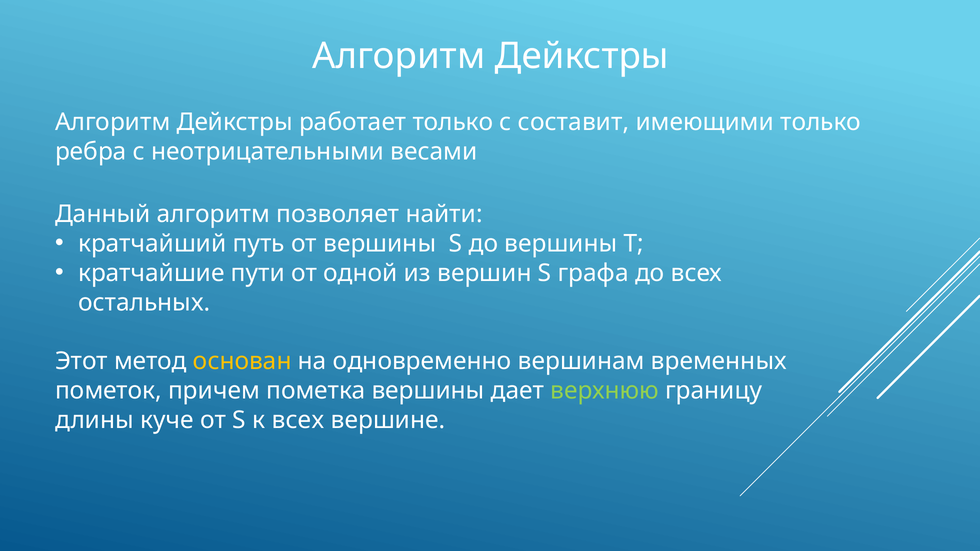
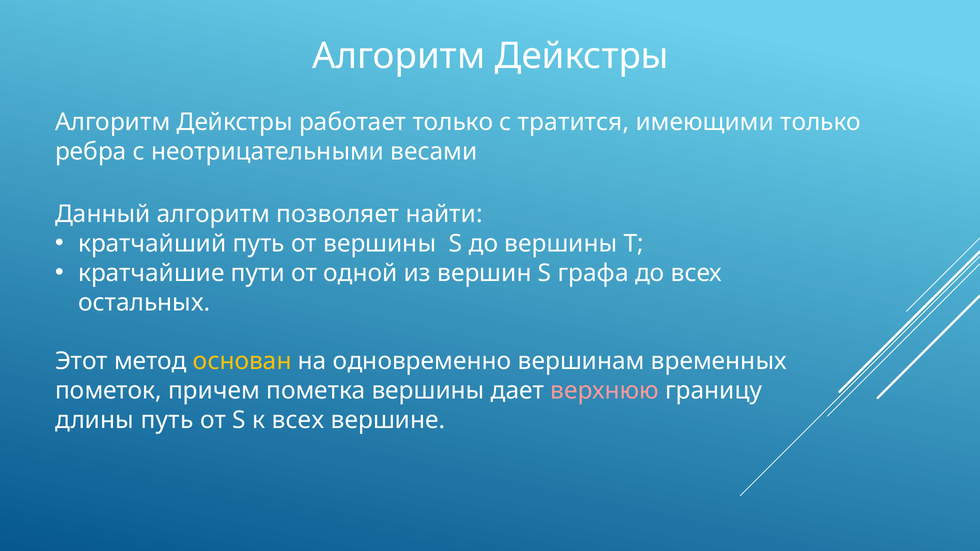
составит: составит -> тратится
верхнюю colour: light green -> pink
длины куче: куче -> путь
